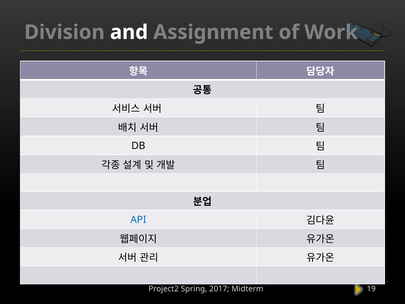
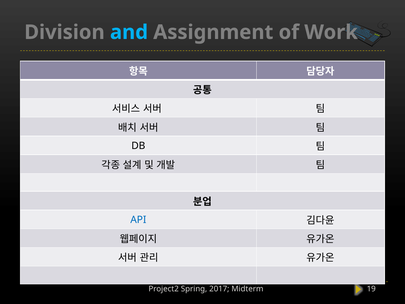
and colour: white -> light blue
